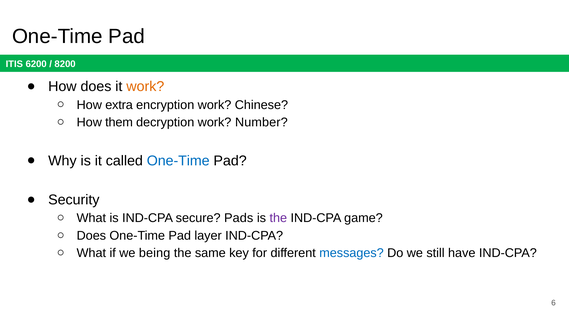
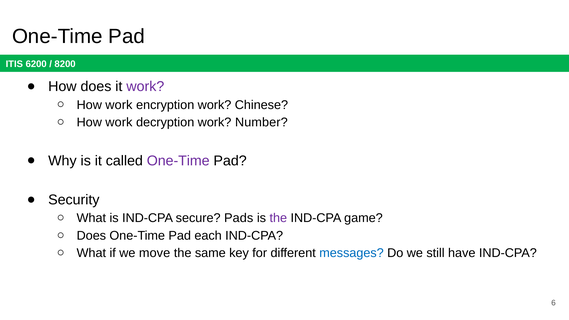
work at (145, 87) colour: orange -> purple
extra at (119, 105): extra -> work
them at (119, 122): them -> work
One-Time at (178, 161) colour: blue -> purple
layer: layer -> each
being: being -> move
